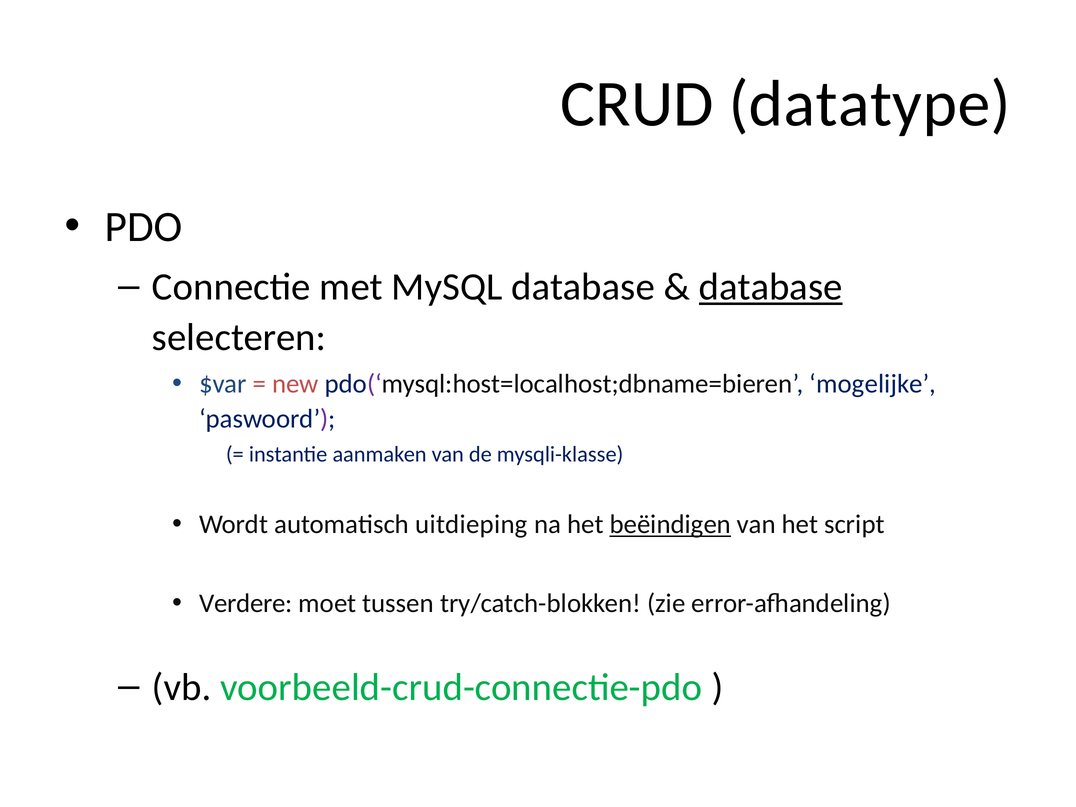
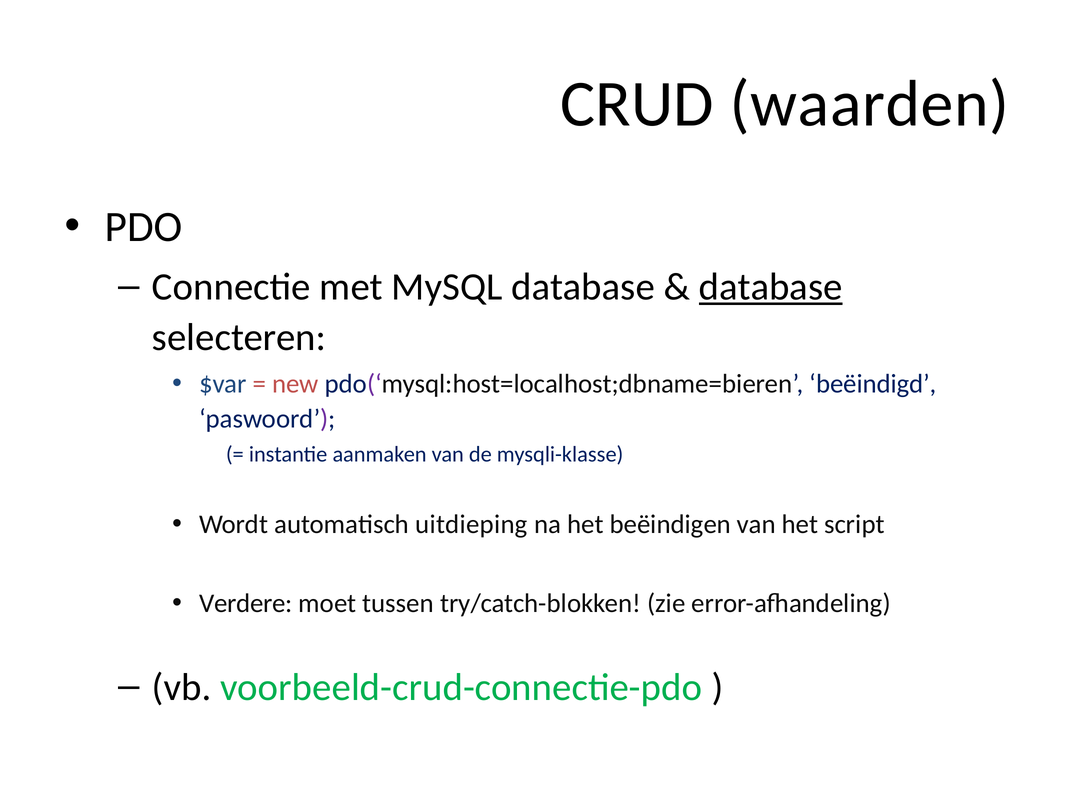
datatype: datatype -> waarden
mogelijke: mogelijke -> beëindigd
beëindigen underline: present -> none
